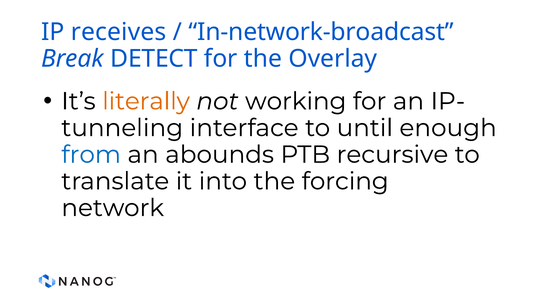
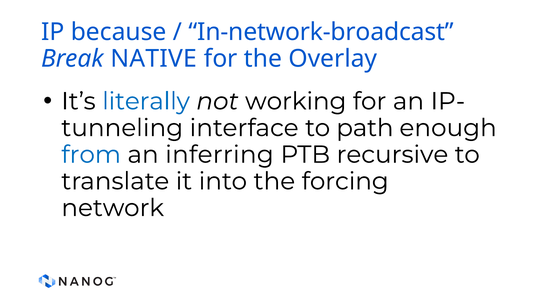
receives: receives -> because
DETECT: DETECT -> NATIVE
literally colour: orange -> blue
until: until -> path
abounds: abounds -> inferring
